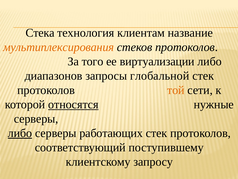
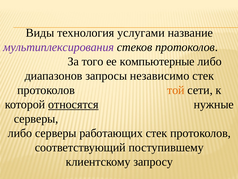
Стека: Стека -> Виды
клиентам: клиентам -> услугами
мультиплексирования colour: orange -> purple
виртуализации: виртуализации -> компьютерные
глобальной: глобальной -> независимо
либо at (20, 133) underline: present -> none
